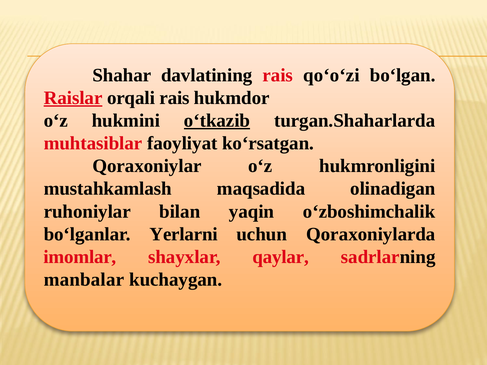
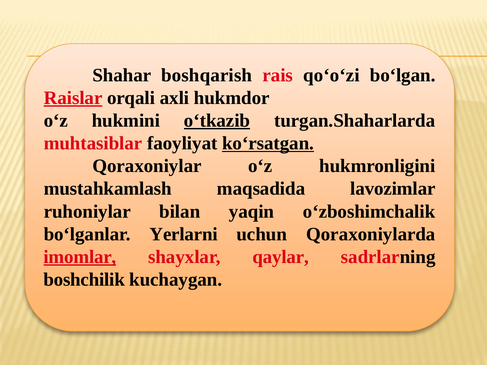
davlatining: davlatining -> boshqarish
orqali rais: rais -> axli
ko‘rsatgan underline: none -> present
olinadigan: olinadigan -> lavozimlar
imomlar underline: none -> present
manbalar: manbalar -> boshchilik
